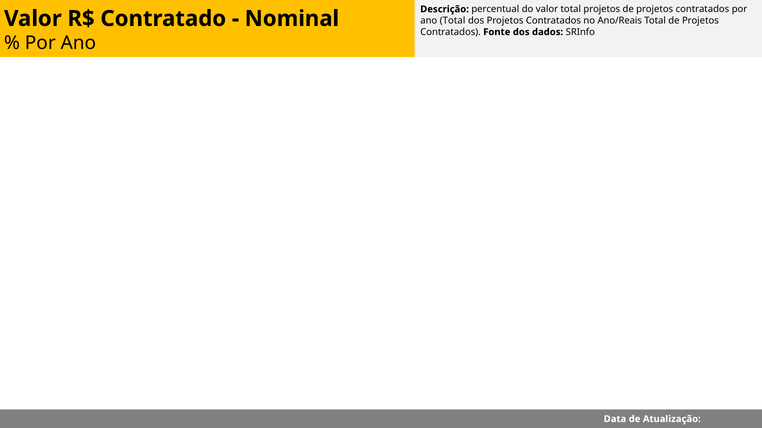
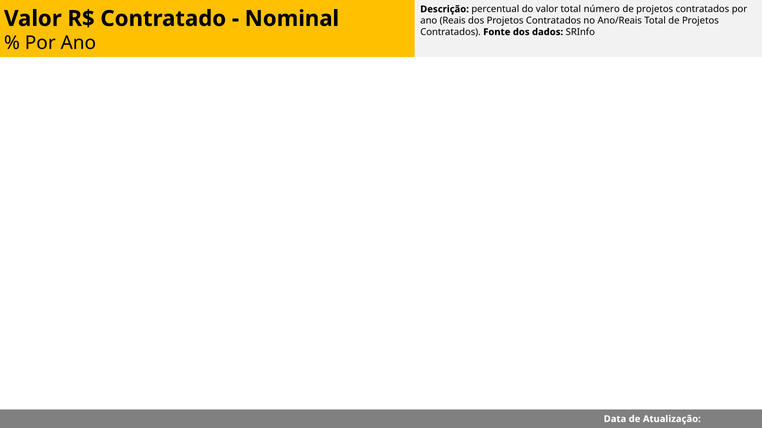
total projetos: projetos -> número
ano Total: Total -> Reais
